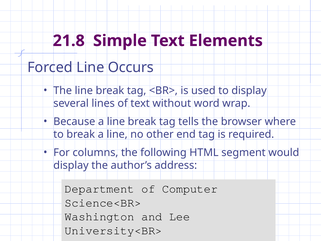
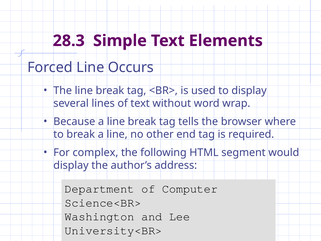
21.8: 21.8 -> 28.3
columns: columns -> complex
